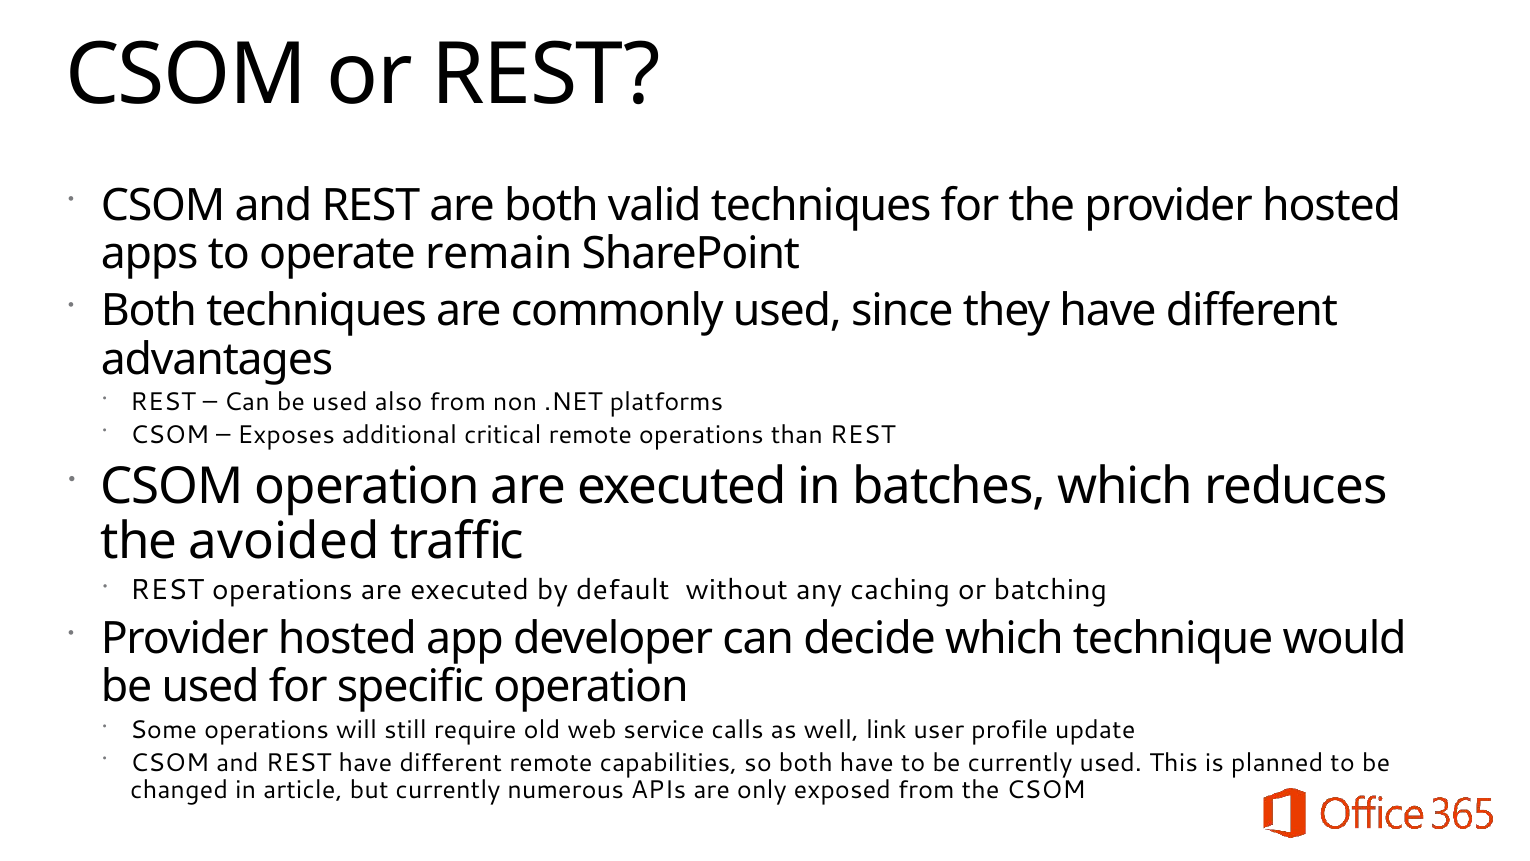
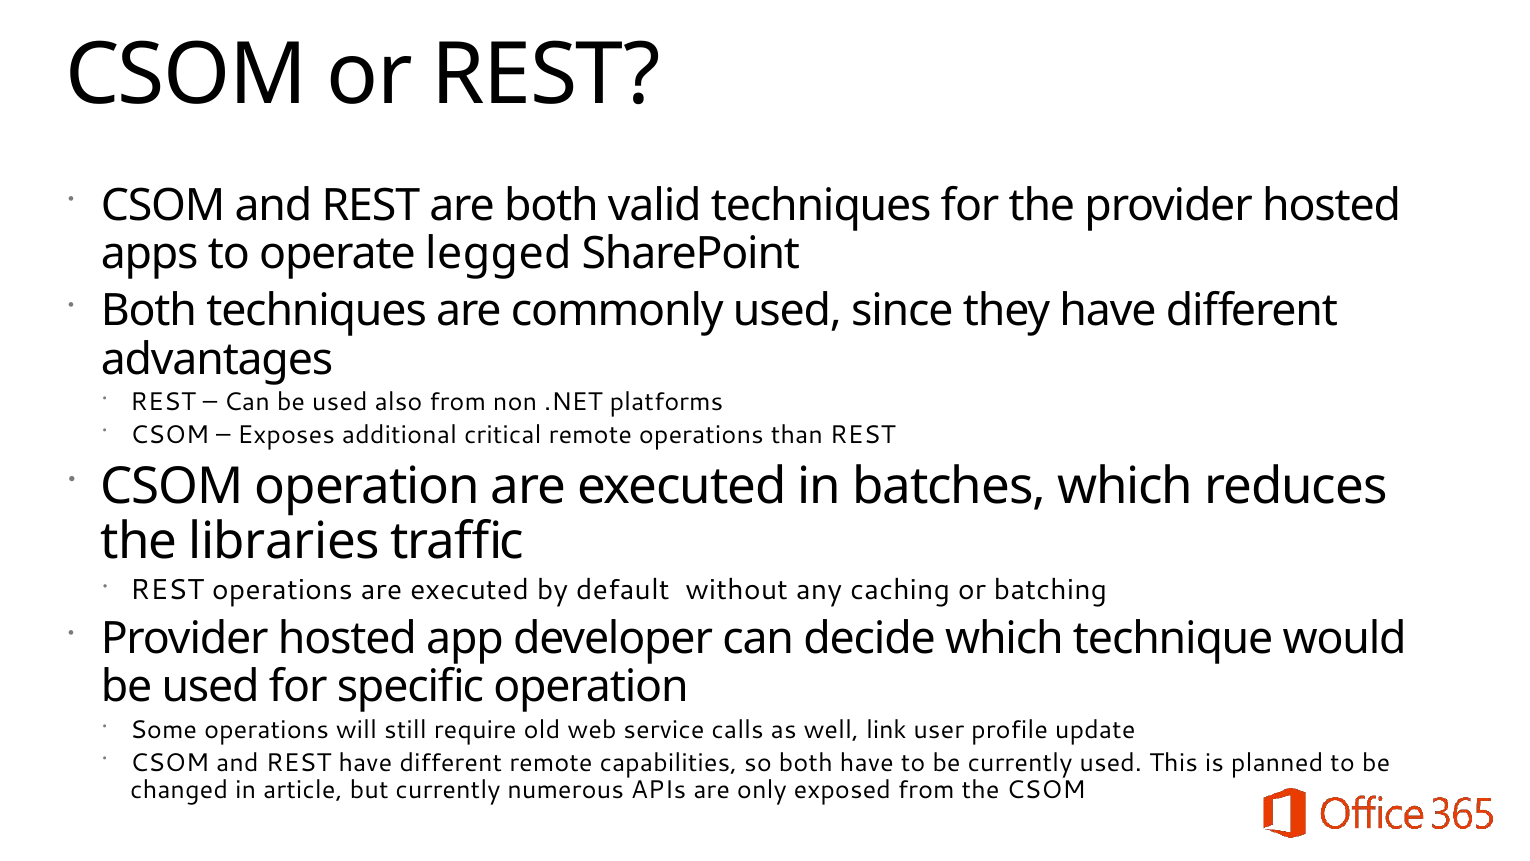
remain: remain -> legged
avoided: avoided -> libraries
